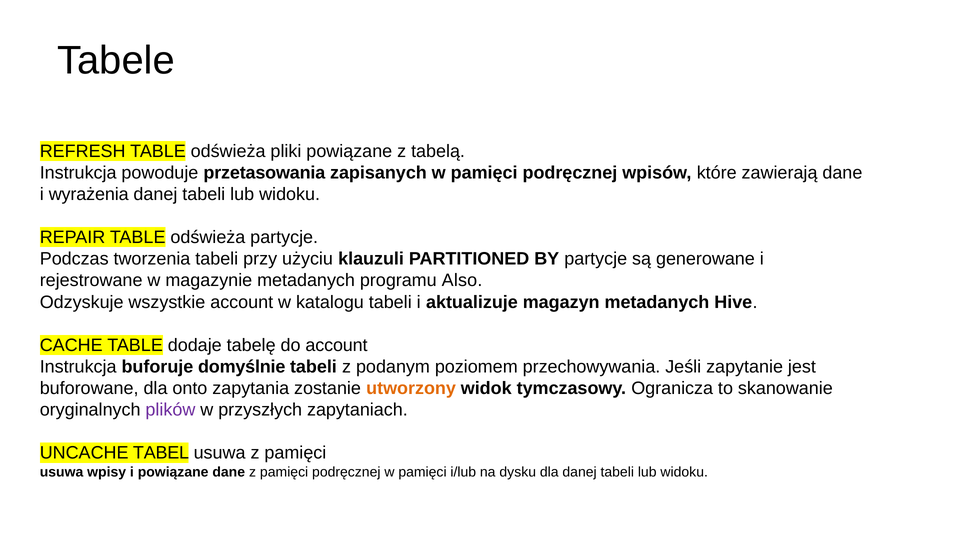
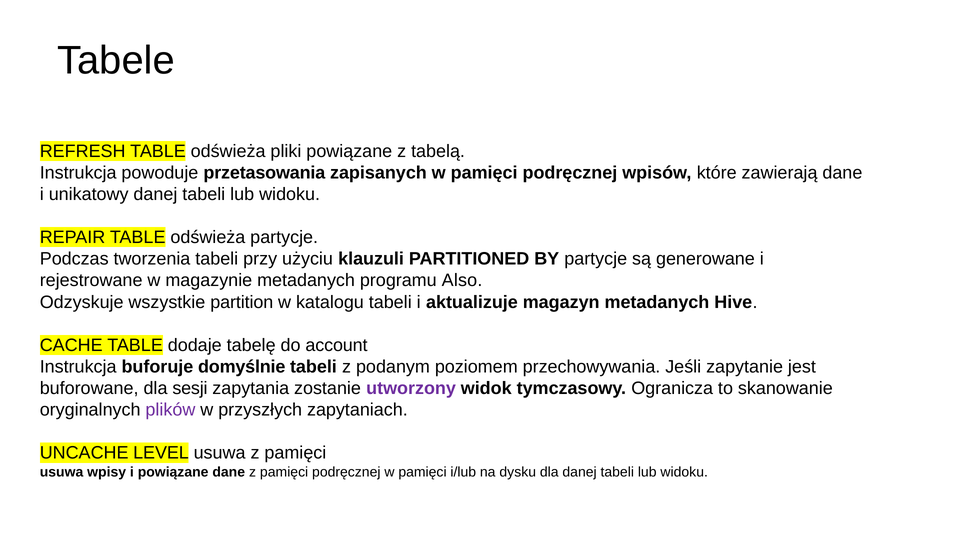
wyrażenia: wyrażenia -> unikatowy
wszystkie account: account -> partition
onto: onto -> sesji
utworzony colour: orange -> purple
TABEL: TABEL -> LEVEL
